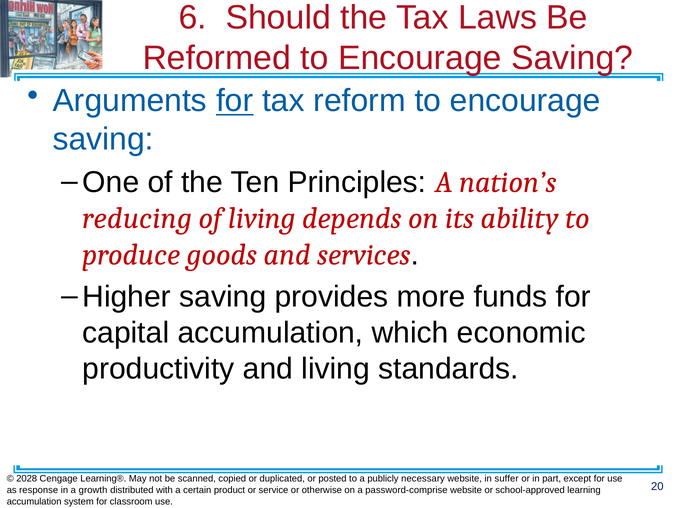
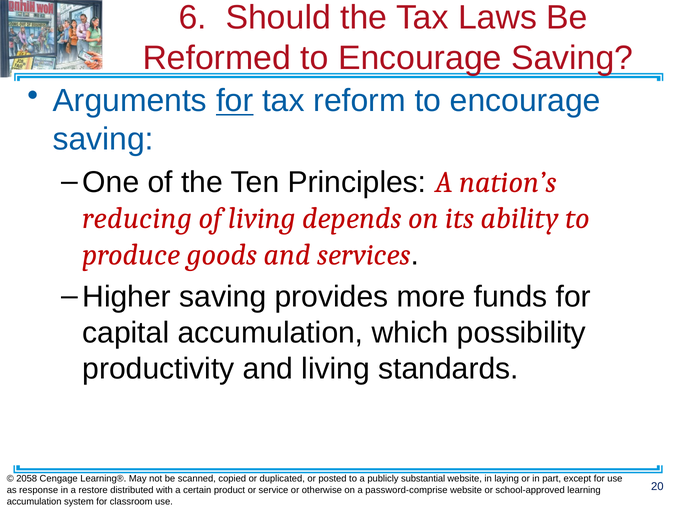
economic: economic -> possibility
2028: 2028 -> 2058
necessary: necessary -> substantial
suffer: suffer -> laying
growth: growth -> restore
